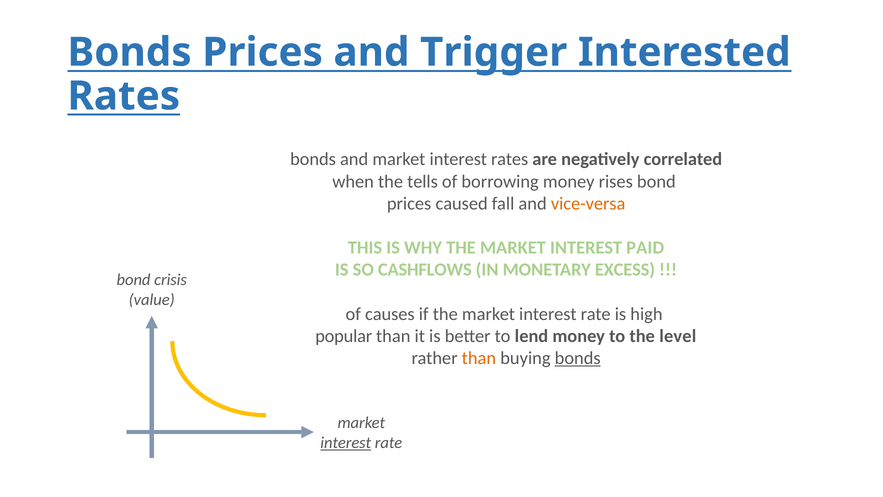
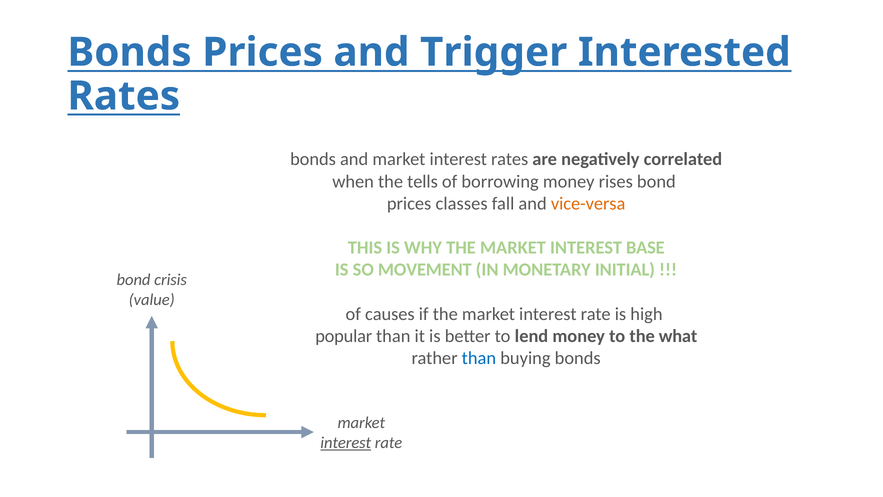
caused: caused -> classes
PAID: PAID -> BASE
CASHFLOWS: CASHFLOWS -> MOVEMENT
EXCESS: EXCESS -> INITIAL
level: level -> what
than at (479, 358) colour: orange -> blue
bonds at (578, 358) underline: present -> none
